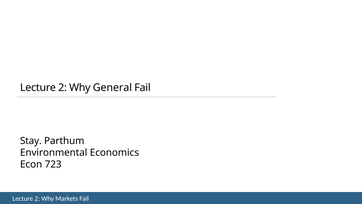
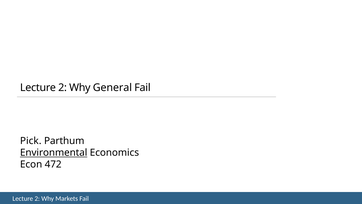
Stay: Stay -> Pick
Environmental underline: none -> present
723: 723 -> 472
